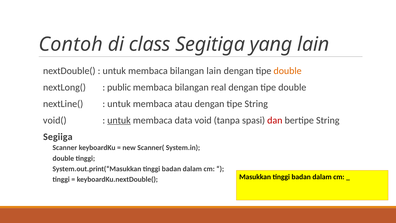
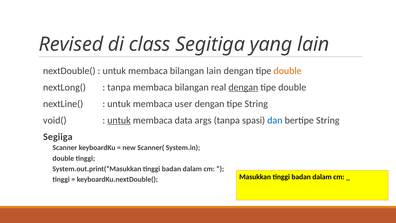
Contoh: Contoh -> Revised
public at (119, 87): public -> tanpa
dengan at (243, 87) underline: none -> present
atau: atau -> user
void: void -> args
dan colour: red -> blue
